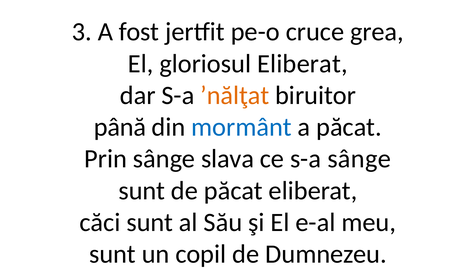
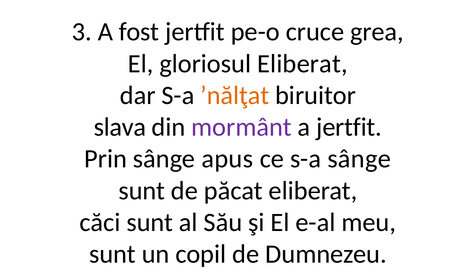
până: până -> slava
mormânt colour: blue -> purple
a păcat: păcat -> jertfit
slava: slava -> apus
